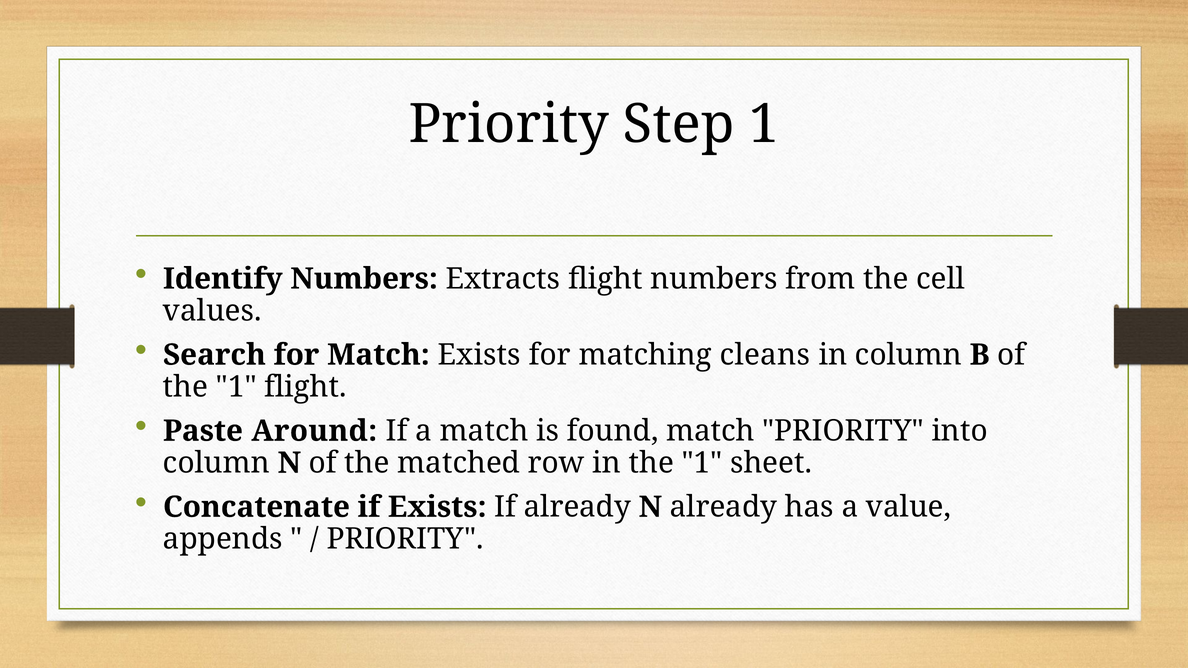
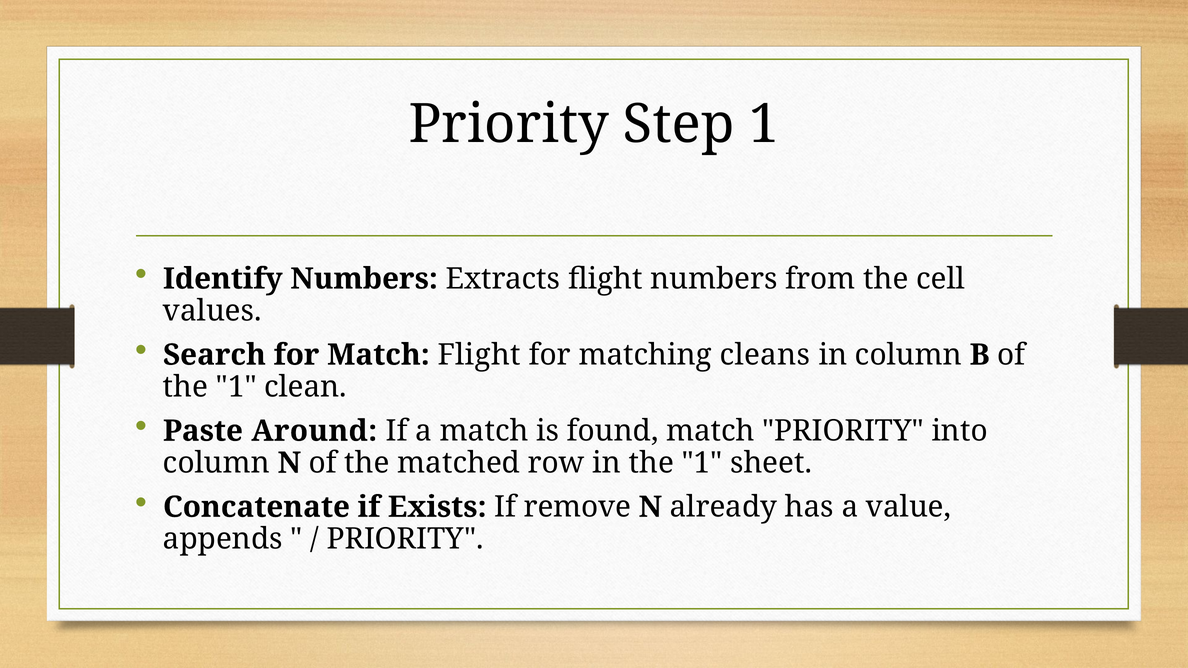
Match Exists: Exists -> Flight
1 flight: flight -> clean
If already: already -> remove
